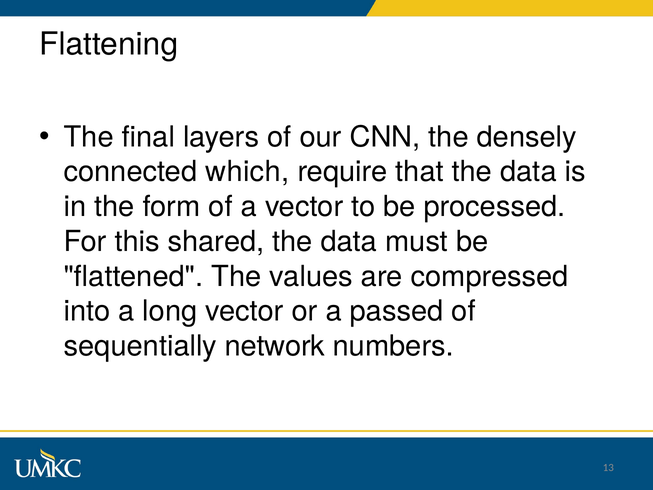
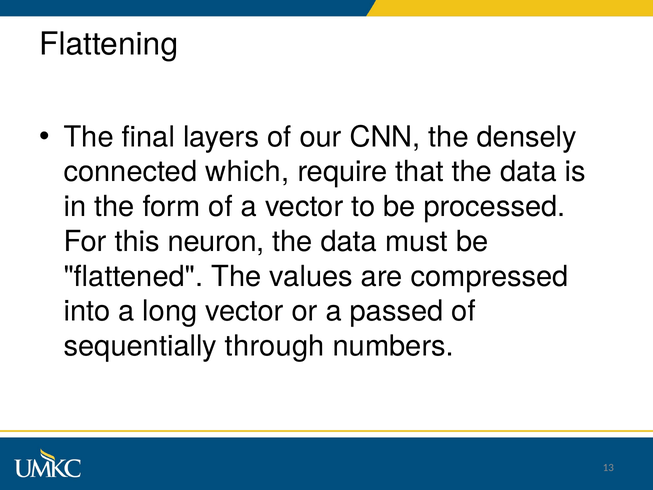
shared: shared -> neuron
network: network -> through
